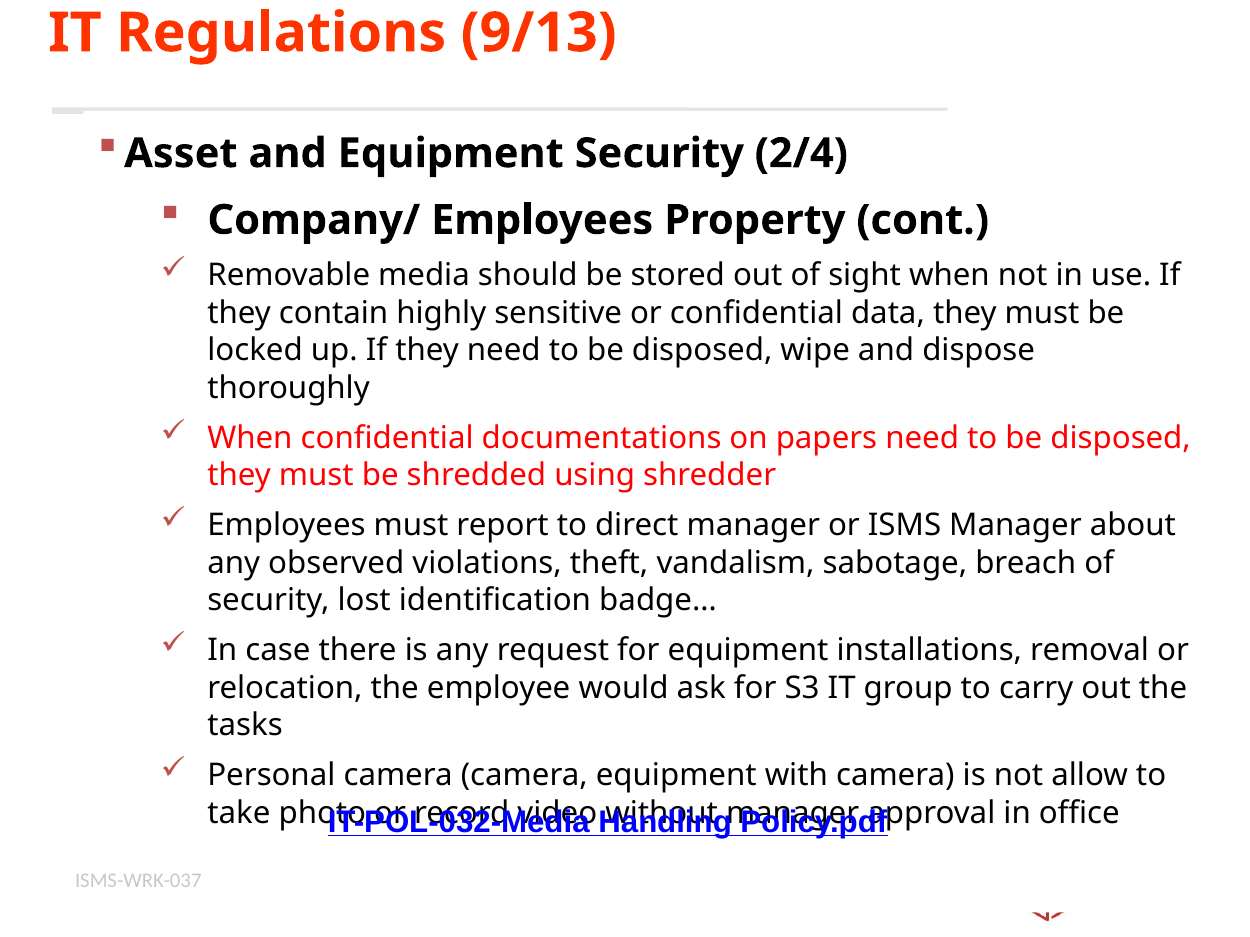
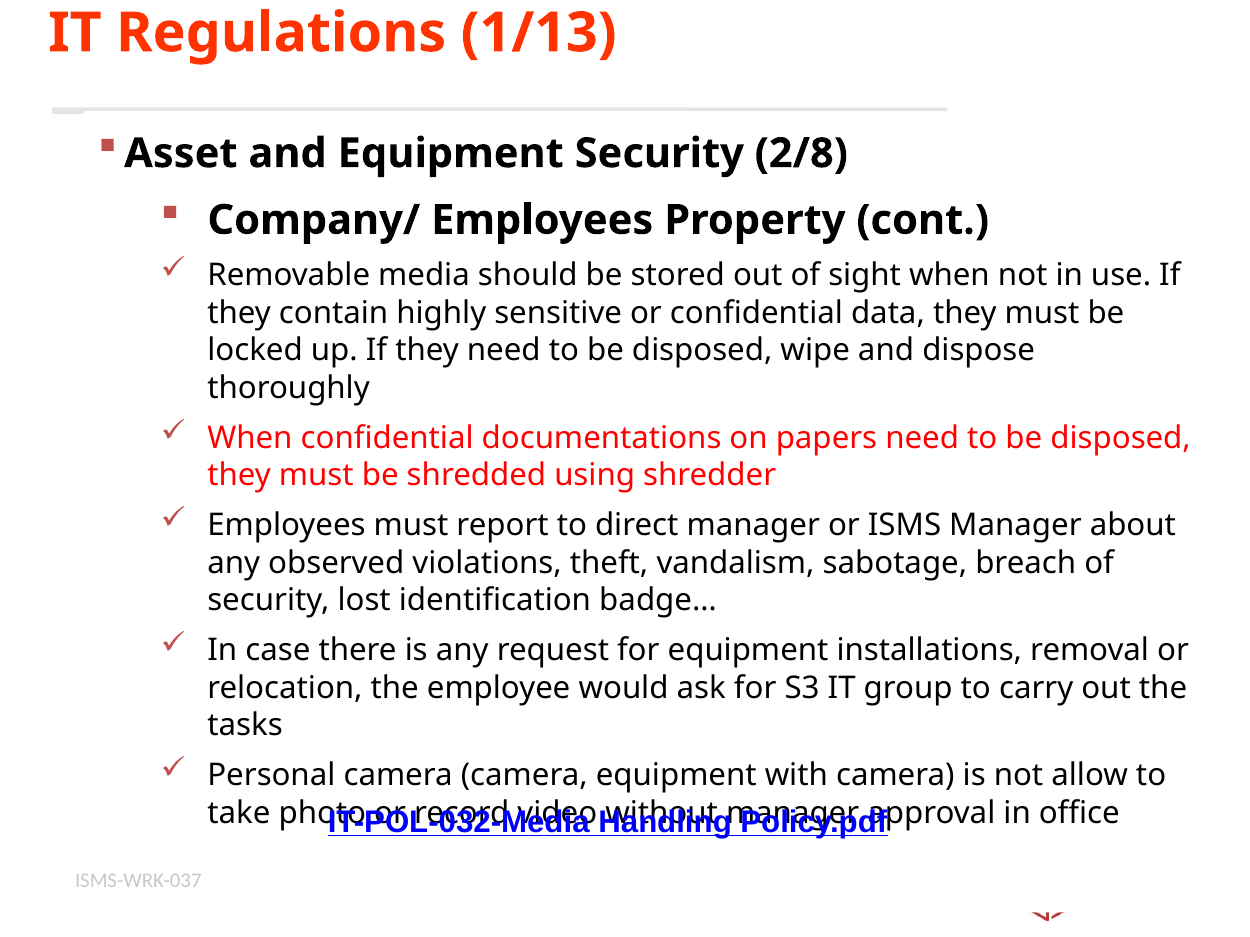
9/13: 9/13 -> 1/13
2/4: 2/4 -> 2/8
